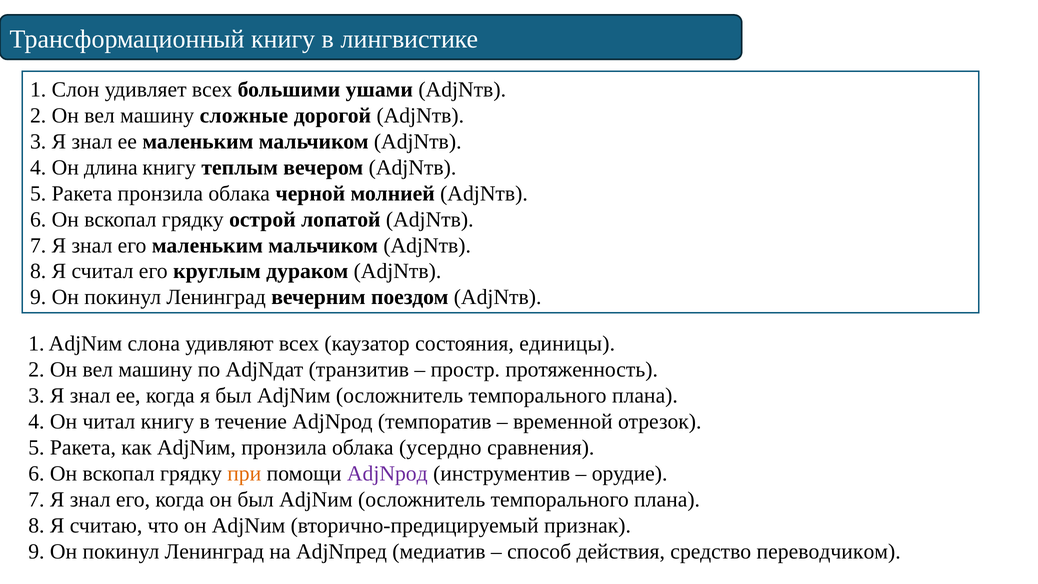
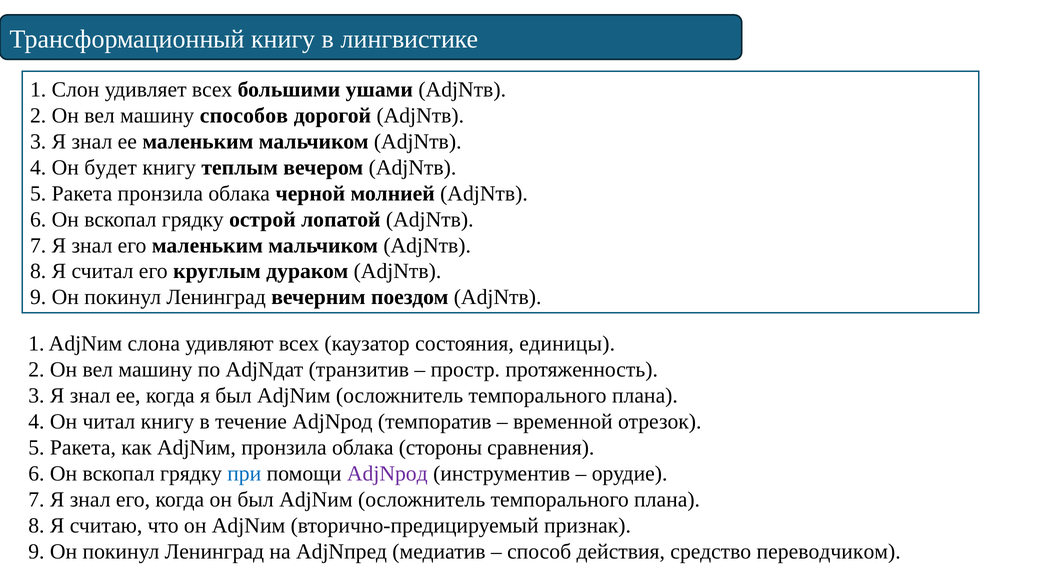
сложные: сложные -> способов
длина: длина -> будет
усердно: усердно -> стороны
при colour: orange -> blue
